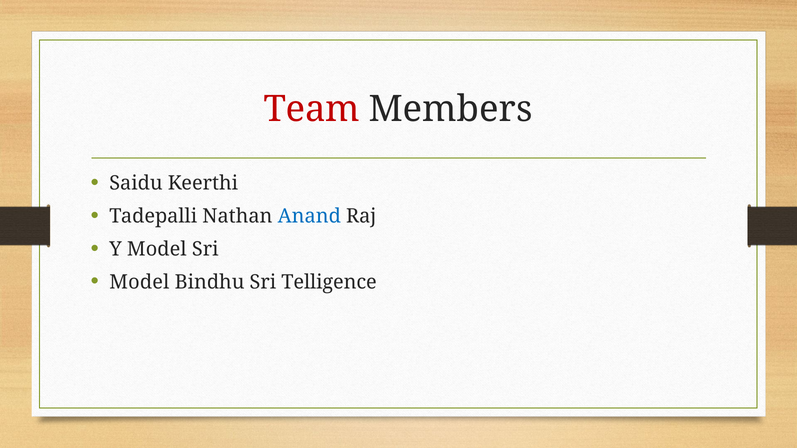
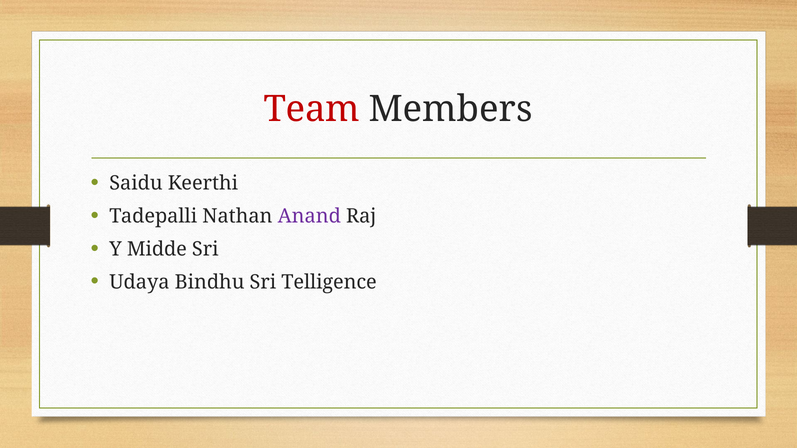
Anand colour: blue -> purple
Y Model: Model -> Midde
Model at (139, 282): Model -> Udaya
